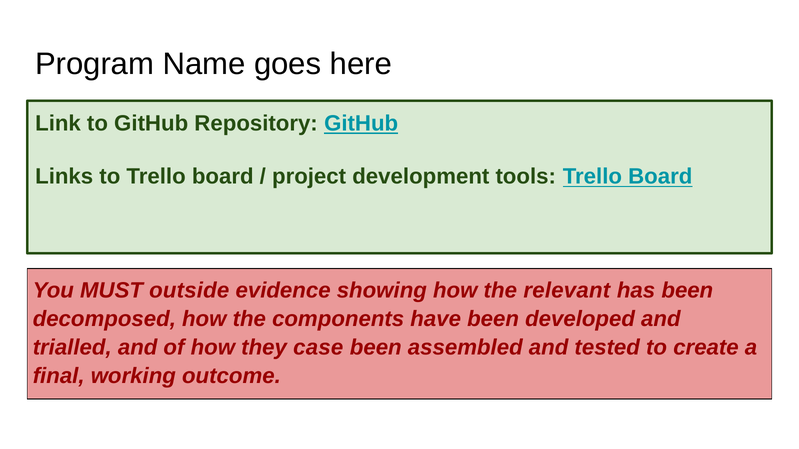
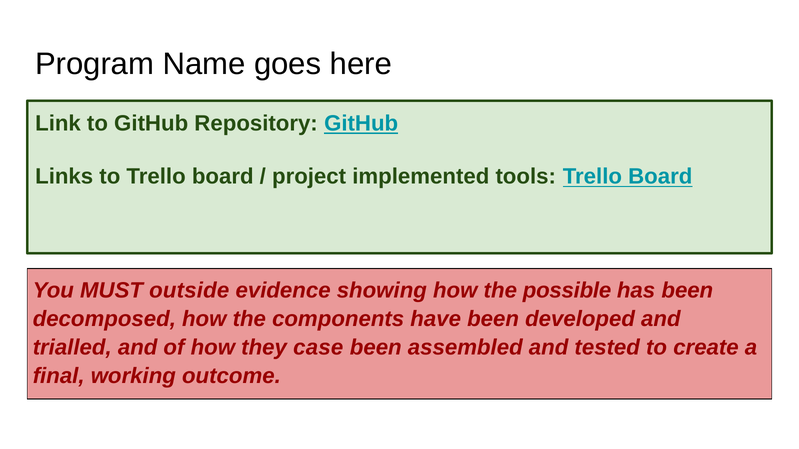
development: development -> implemented
relevant: relevant -> possible
